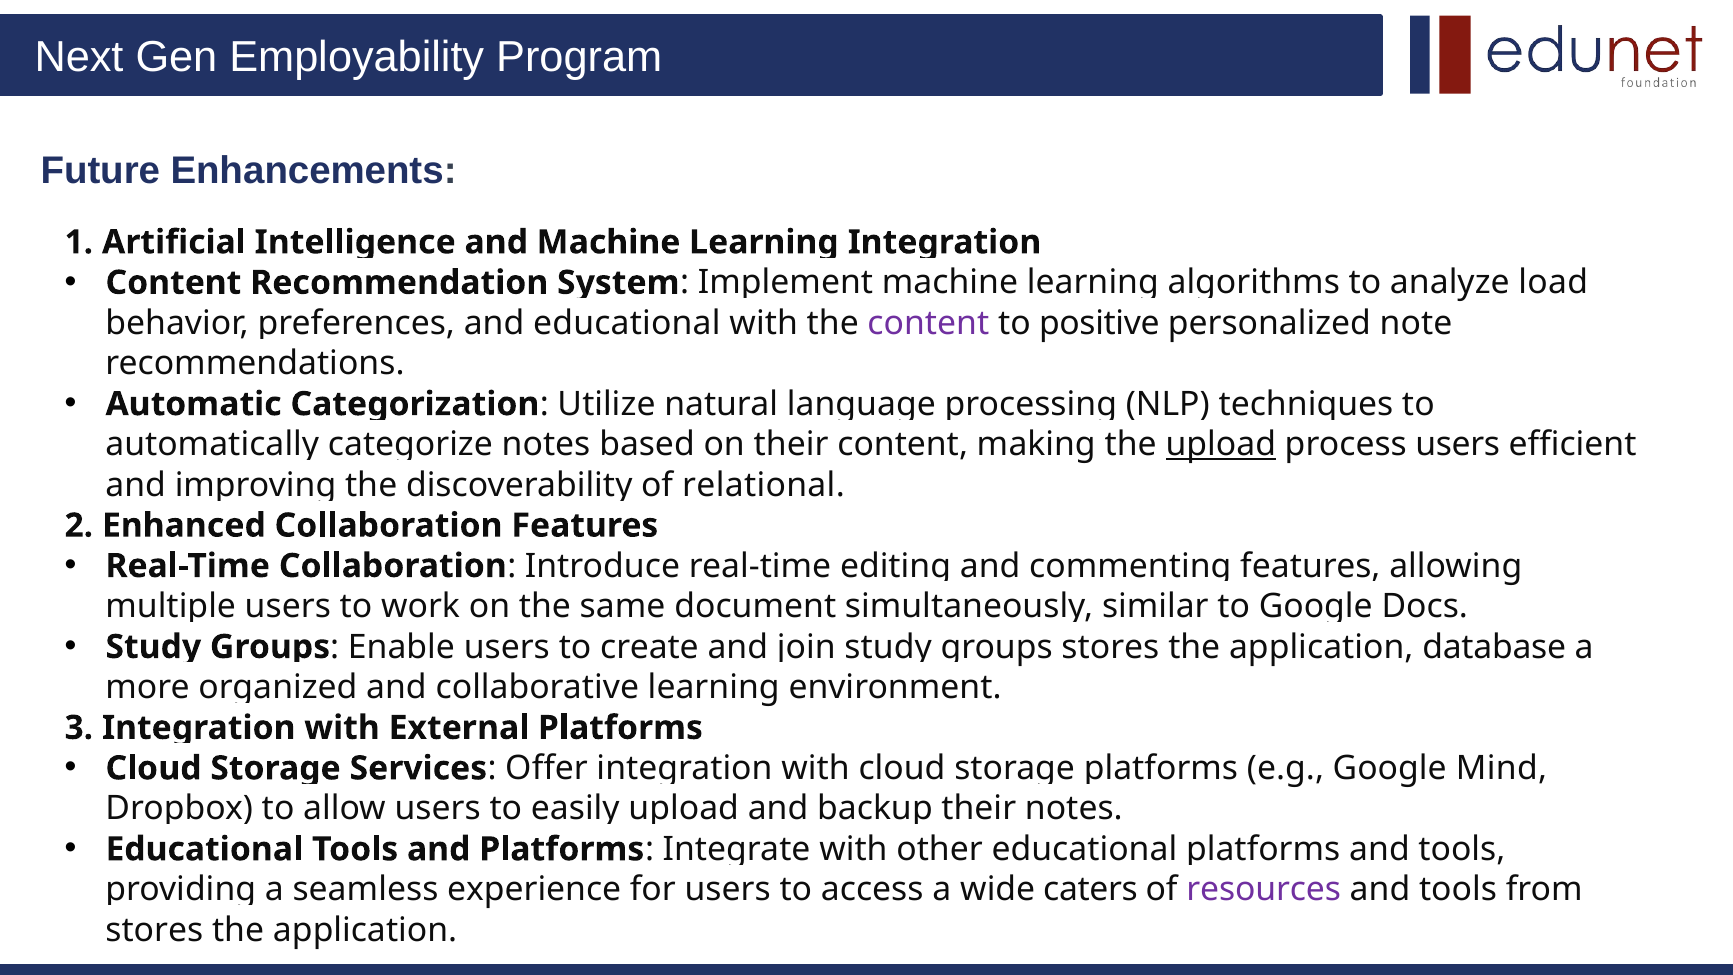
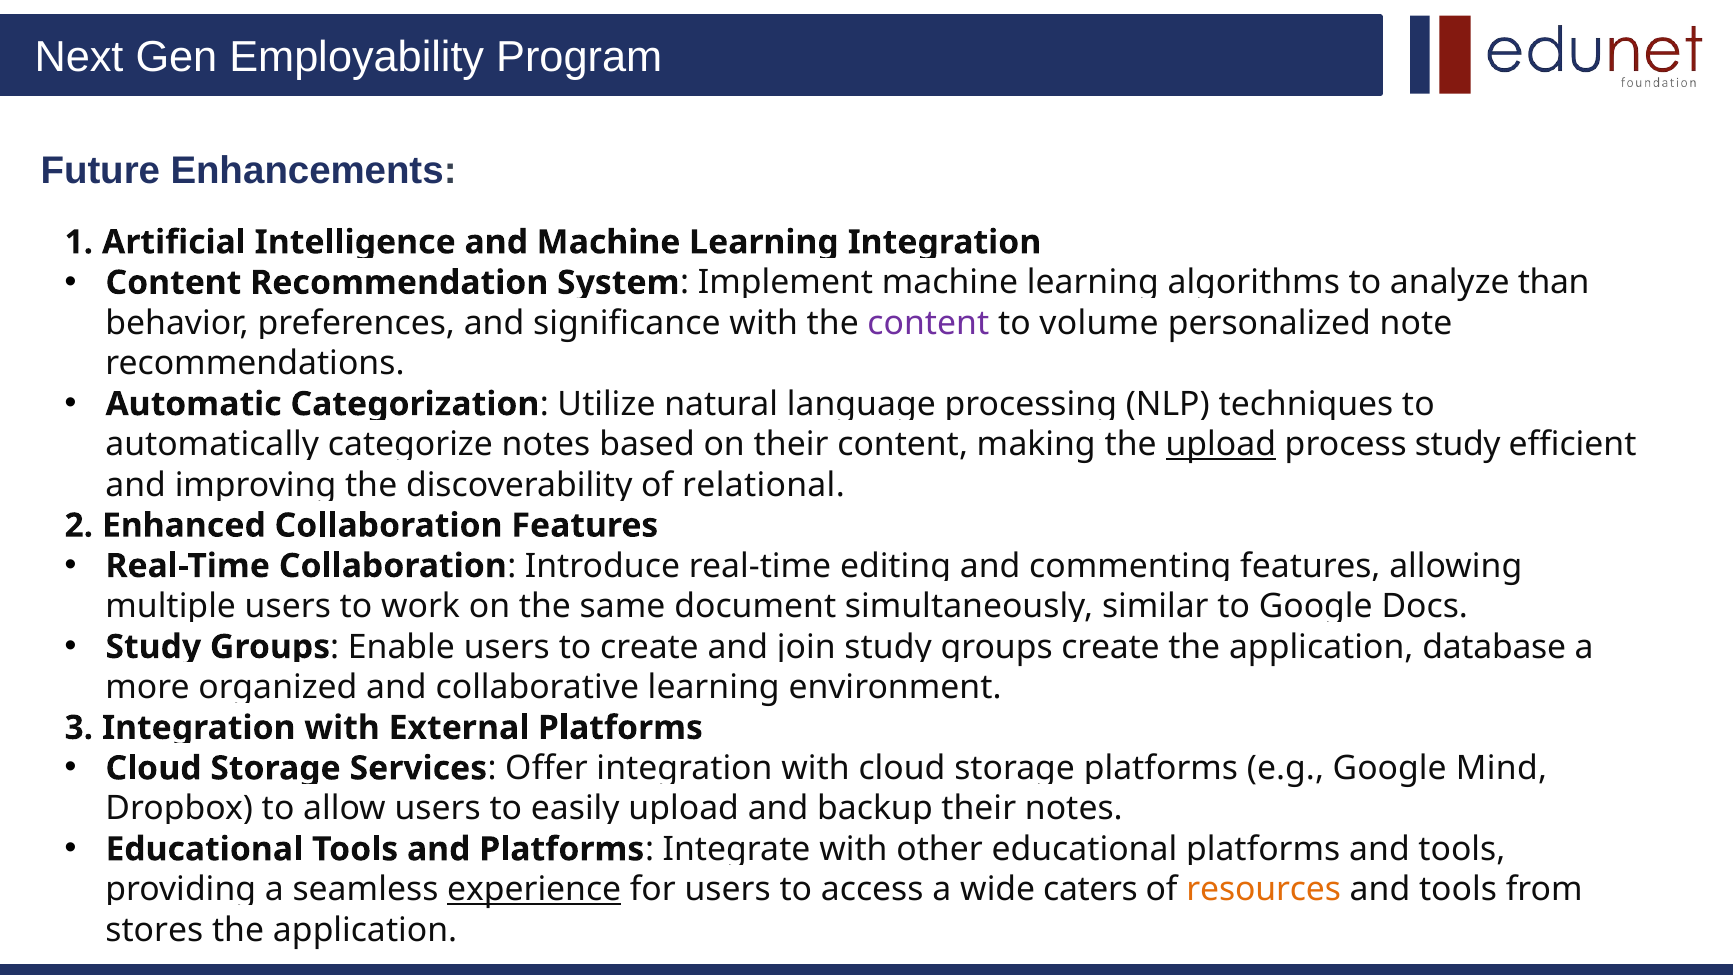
load: load -> than
and educational: educational -> significance
positive: positive -> volume
process users: users -> study
stores at (1110, 647): stores -> create
experience underline: none -> present
resources colour: purple -> orange
